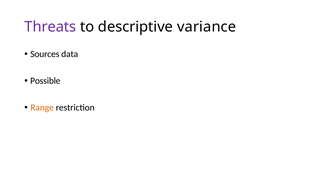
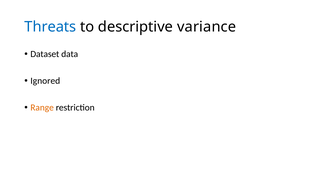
Threats colour: purple -> blue
Sources: Sources -> Dataset
Possible: Possible -> Ignored
